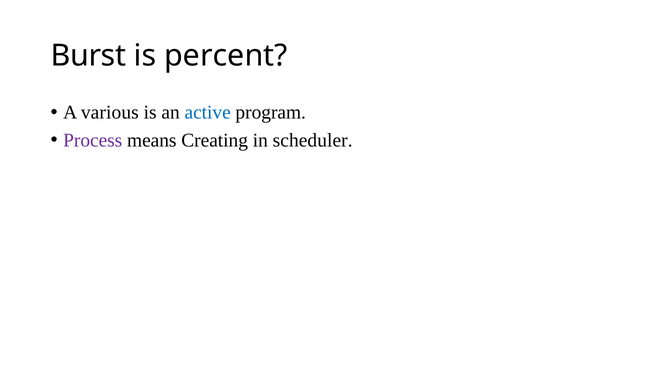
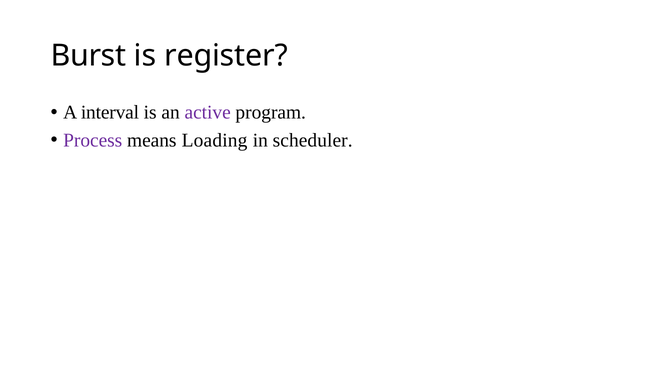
percent: percent -> register
various: various -> interval
active colour: blue -> purple
Creating: Creating -> Loading
